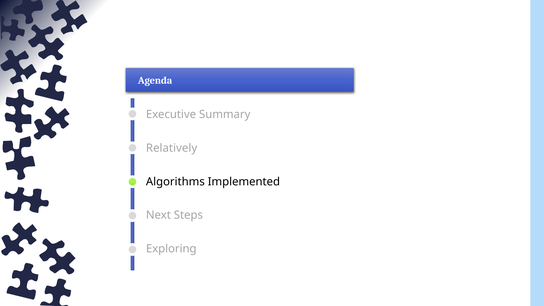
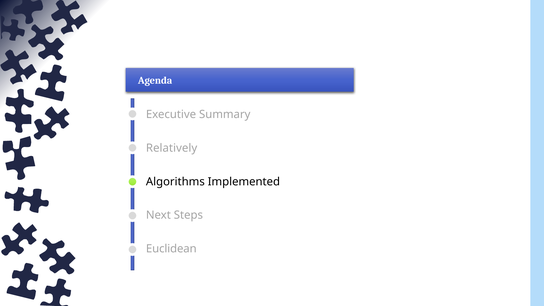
Exploring: Exploring -> Euclidean
